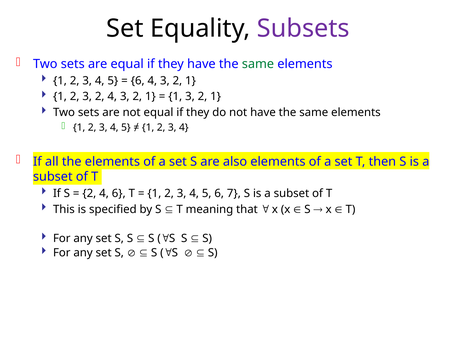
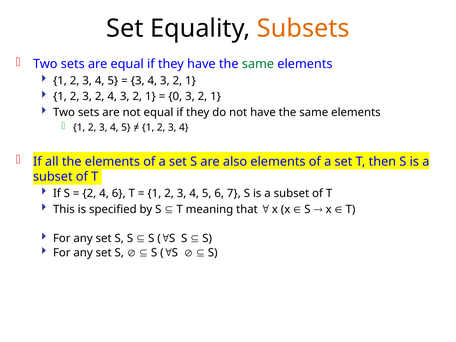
Subsets colour: purple -> orange
6 at (138, 81): 6 -> 3
1 at (175, 97): 1 -> 0
